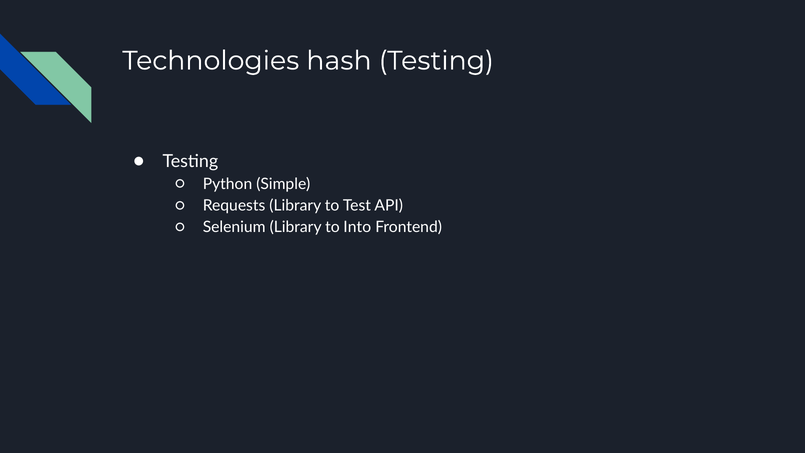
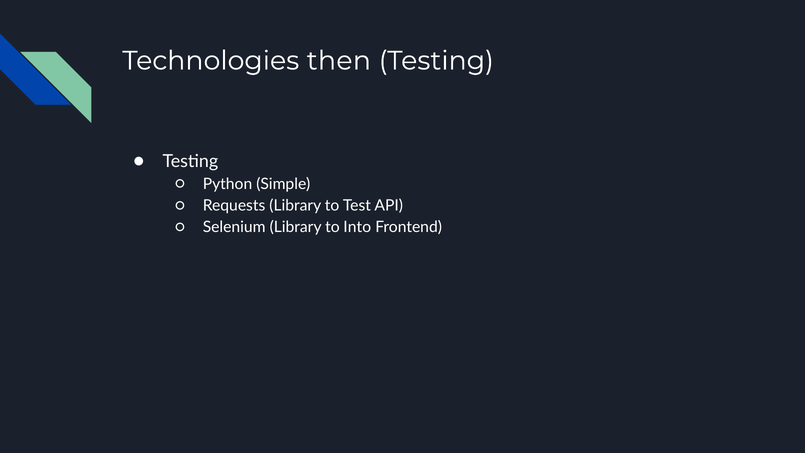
hash: hash -> then
